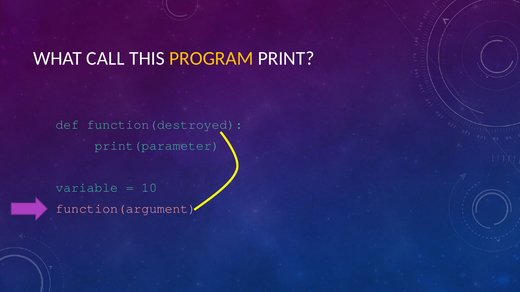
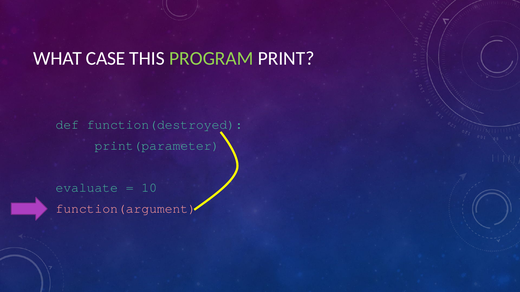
CALL: CALL -> CASE
PROGRAM colour: yellow -> light green
variable: variable -> evaluate
